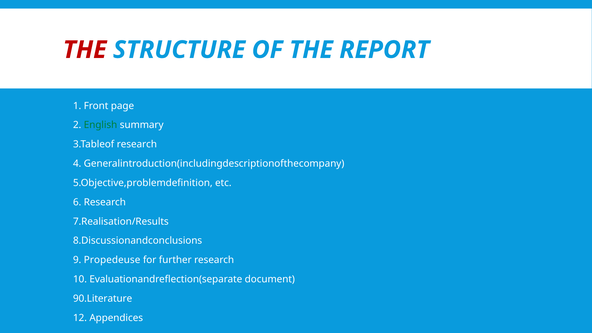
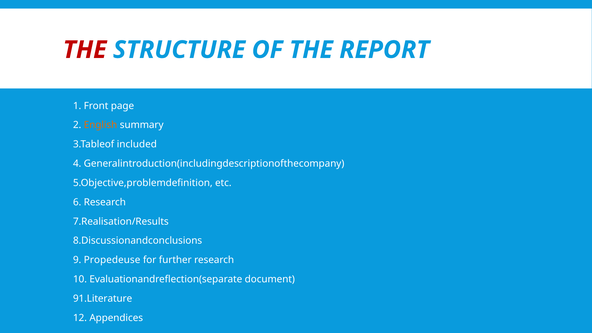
English colour: green -> orange
3.Tableof research: research -> included
90.Literature: 90.Literature -> 91.Literature
